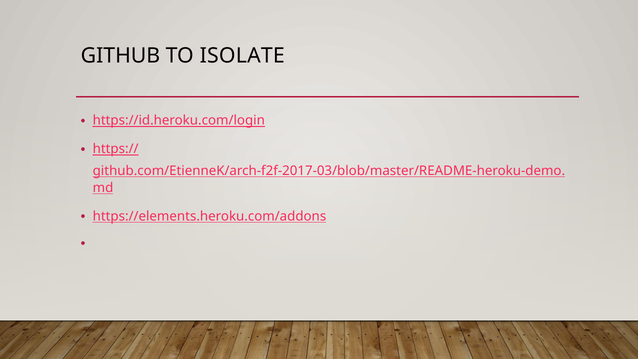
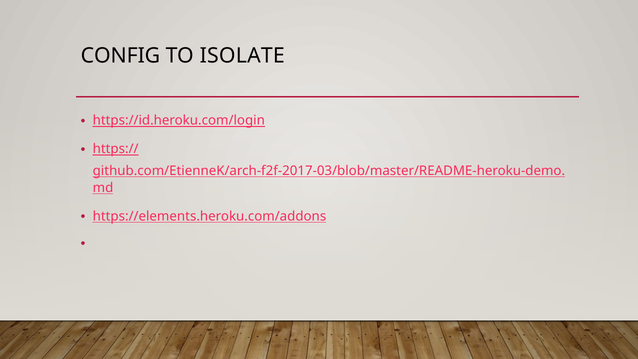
GITHUB: GITHUB -> CONFIG
